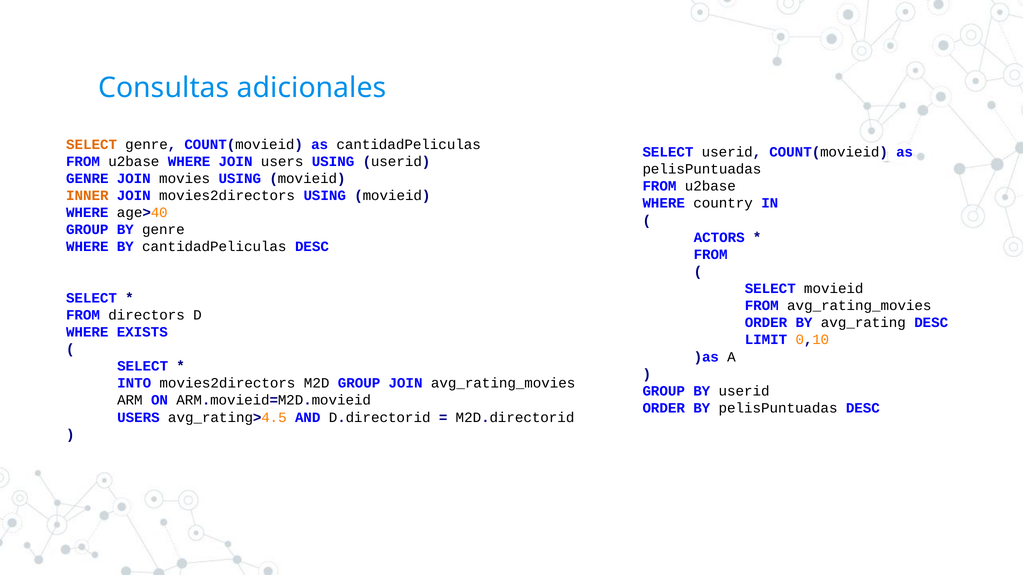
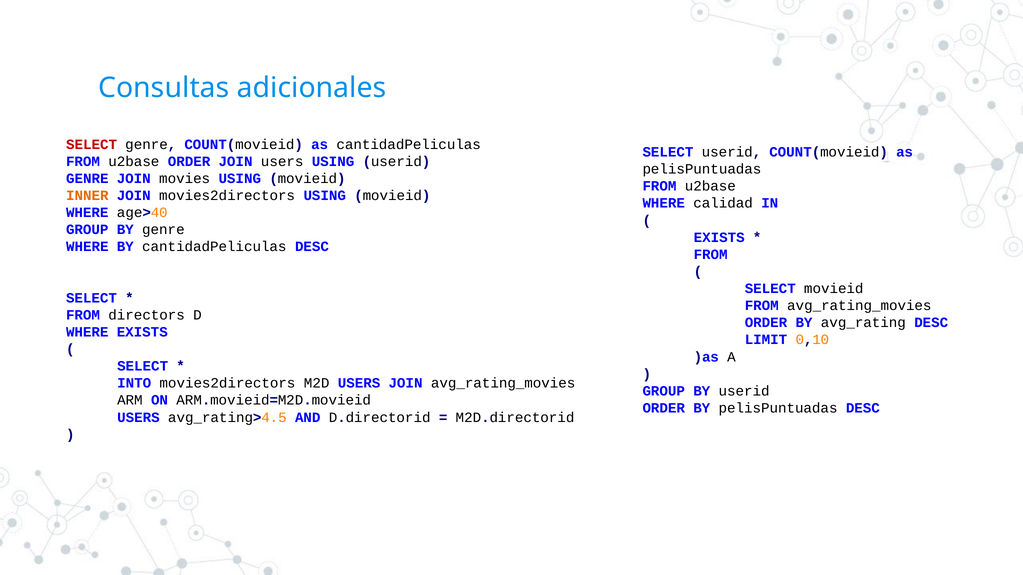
SELECT at (92, 144) colour: orange -> red
WHERE at (189, 162): WHERE -> ORDER
country: country -> calidad
ACTORS at (719, 238): ACTORS -> EXISTS
M2D GROUP: GROUP -> USERS
